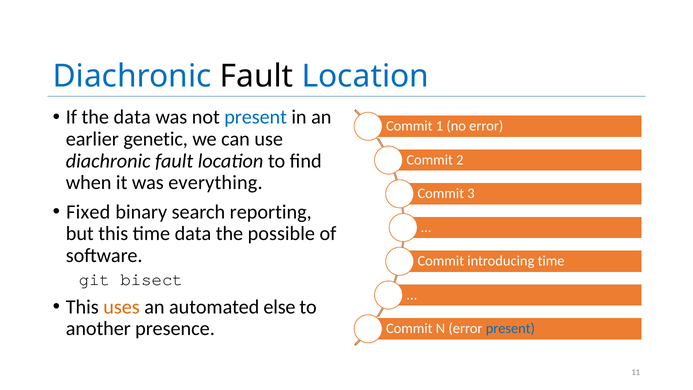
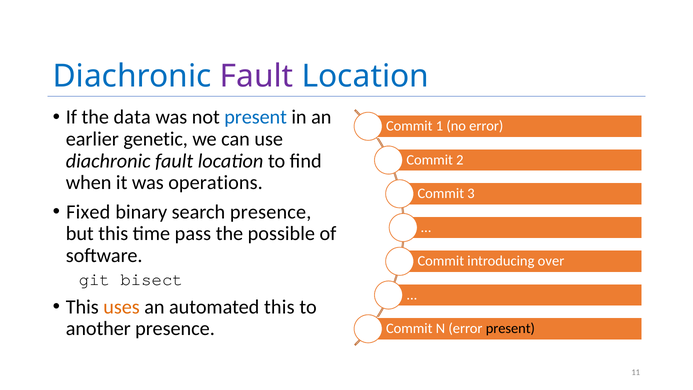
Fault at (257, 76) colour: black -> purple
everything: everything -> operations
search reporting: reporting -> presence
time data: data -> pass
time at (551, 261): time -> over
automated else: else -> this
present at (510, 329) colour: blue -> black
